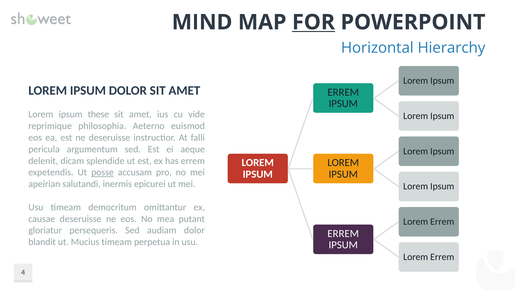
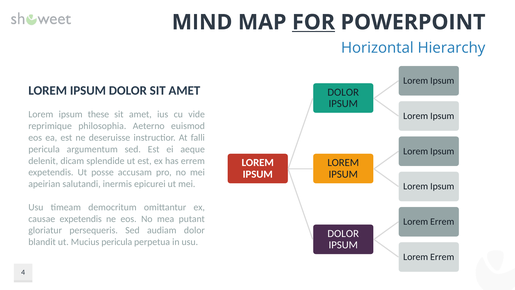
ERREM at (343, 92): ERREM -> DOLOR
posse underline: present -> none
causae deseruisse: deseruisse -> expetendis
ERREM at (343, 233): ERREM -> DOLOR
Mucius timeam: timeam -> pericula
